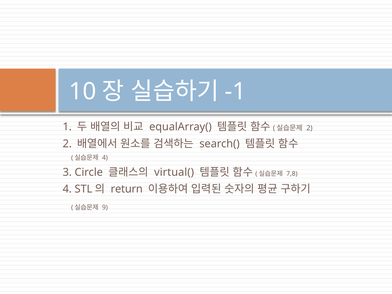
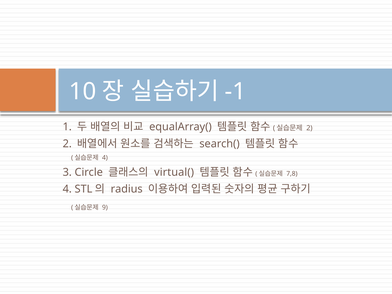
return: return -> radius
